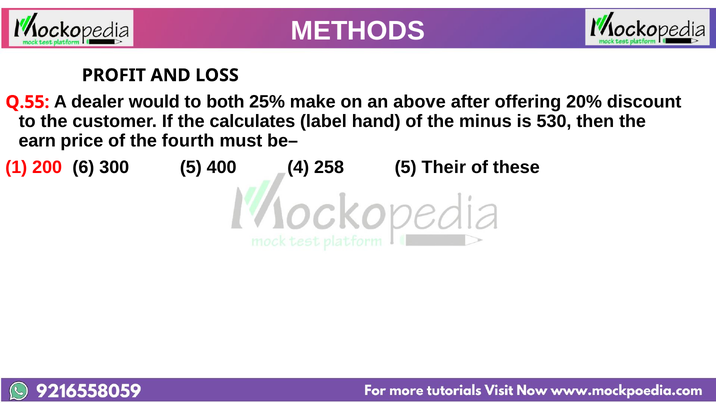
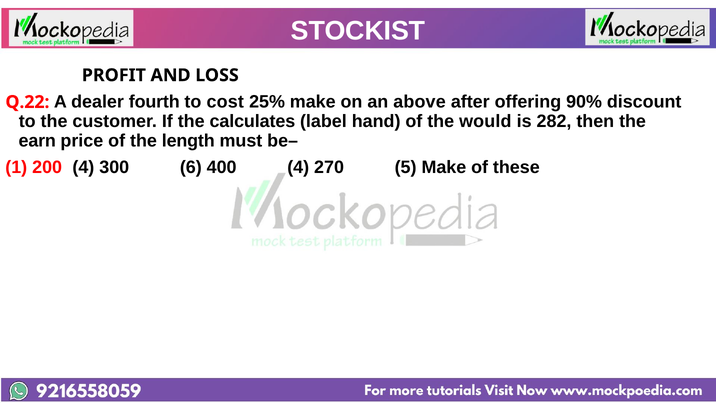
METHODS: METHODS -> STOCKIST
Q.55: Q.55 -> Q.22
would: would -> fourth
both: both -> cost
20%: 20% -> 90%
minus: minus -> would
530: 530 -> 282
fourth: fourth -> length
200 6: 6 -> 4
300 5: 5 -> 6
258: 258 -> 270
5 Their: Their -> Make
